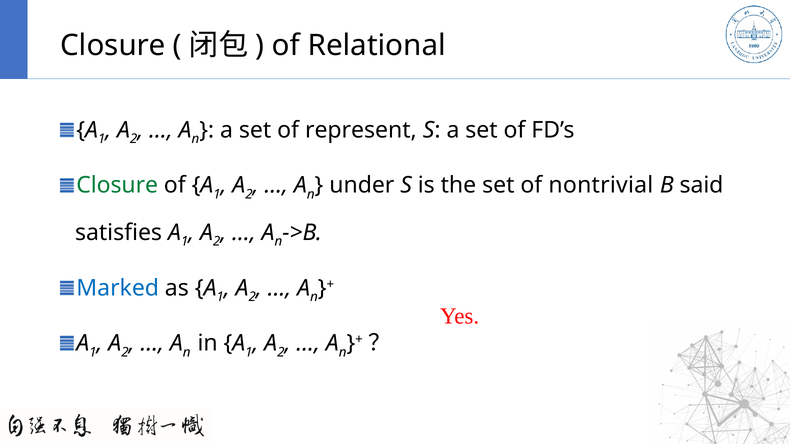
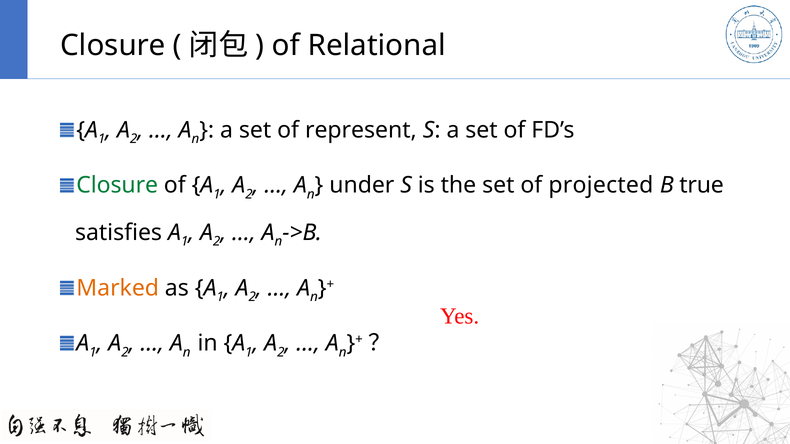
nontrivial: nontrivial -> projected
said: said -> true
Marked colour: blue -> orange
